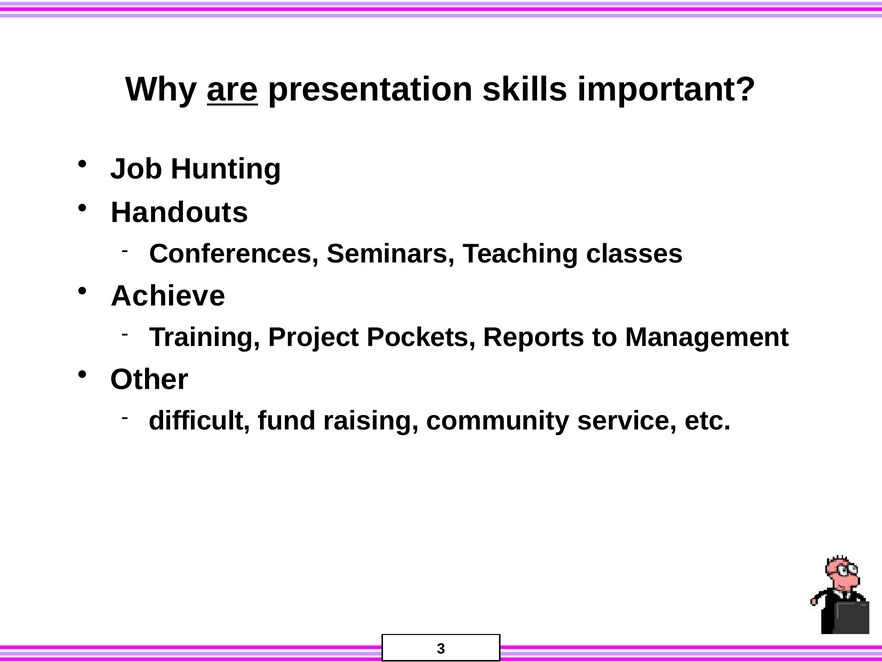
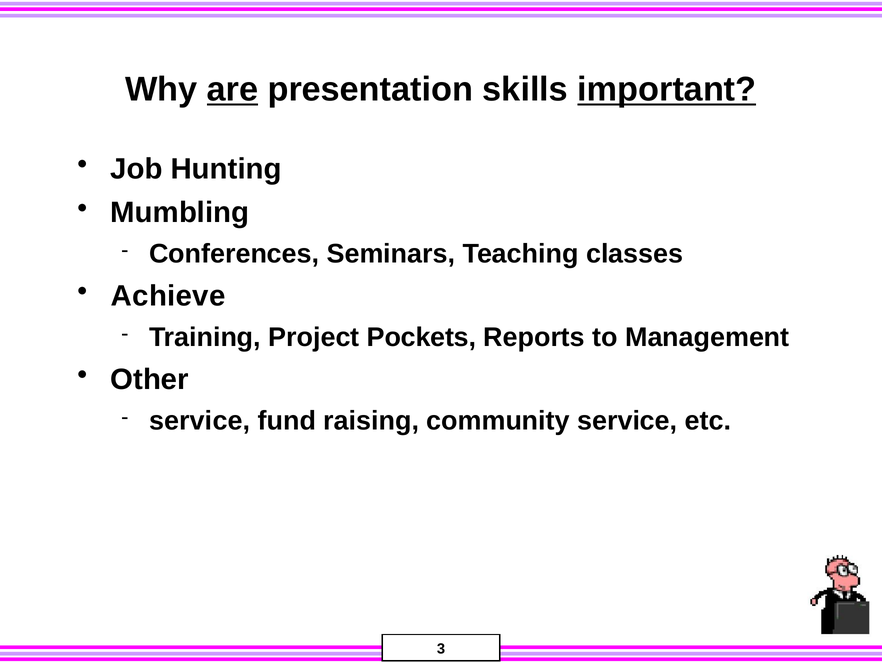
important underline: none -> present
Handouts: Handouts -> Mumbling
difficult at (200, 420): difficult -> service
